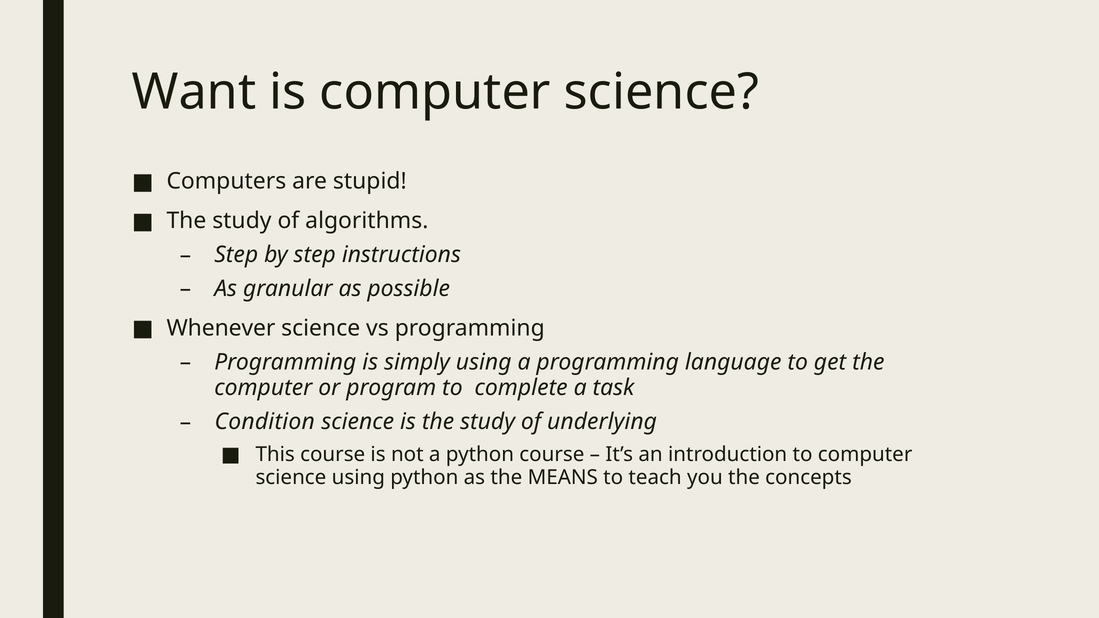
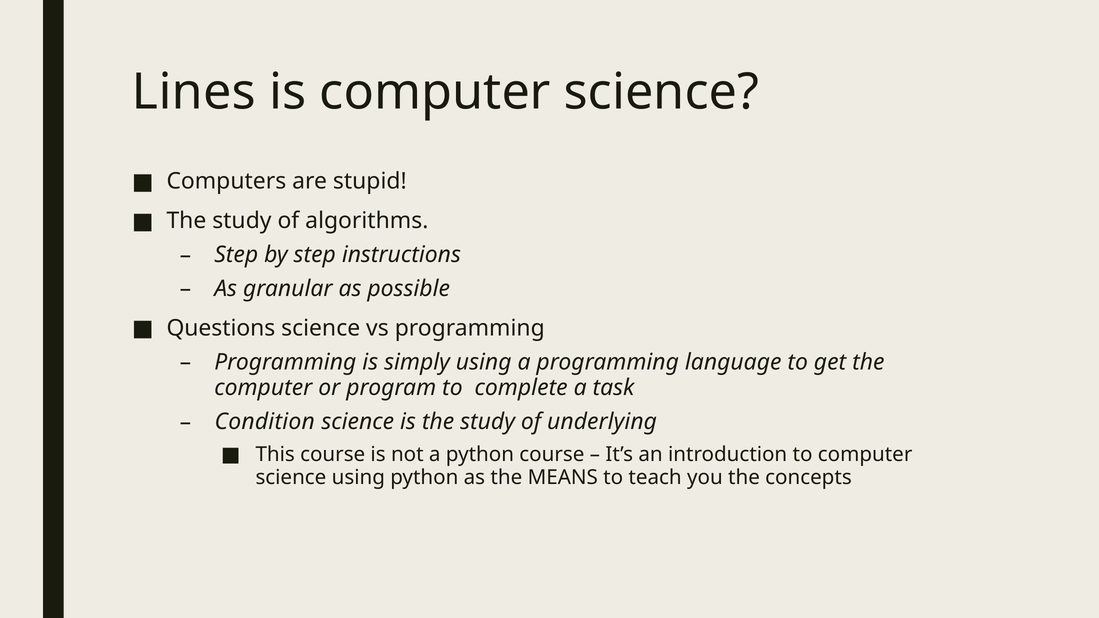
Want: Want -> Lines
Whenever: Whenever -> Questions
